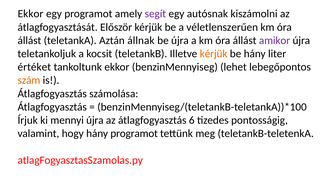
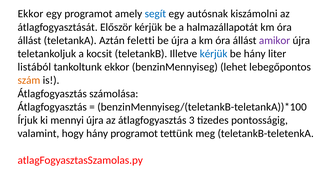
segít colour: purple -> blue
véletlenszerűen: véletlenszerűen -> halmazállapotát
állnak: állnak -> feletti
kérjük at (214, 54) colour: orange -> blue
értéket: értéket -> listából
6: 6 -> 3
